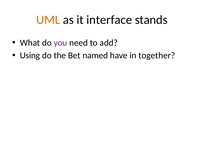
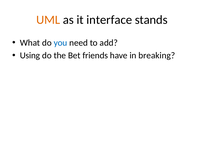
you colour: purple -> blue
named: named -> friends
together: together -> breaking
